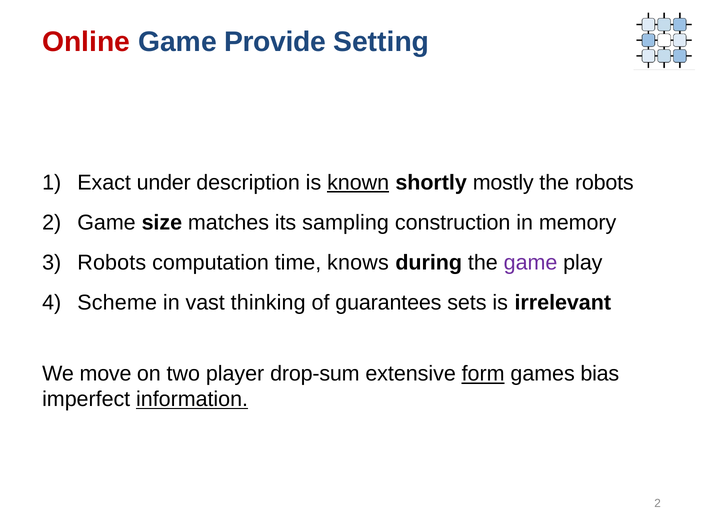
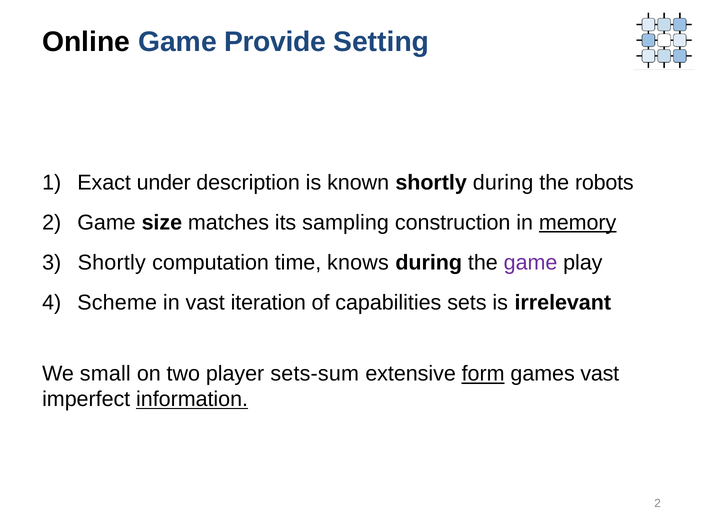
Online colour: red -> black
known underline: present -> none
shortly mostly: mostly -> during
memory underline: none -> present
Robots at (112, 263): Robots -> Shortly
thinking: thinking -> iteration
guarantees: guarantees -> capabilities
move: move -> small
drop-sum: drop-sum -> sets-sum
games bias: bias -> vast
